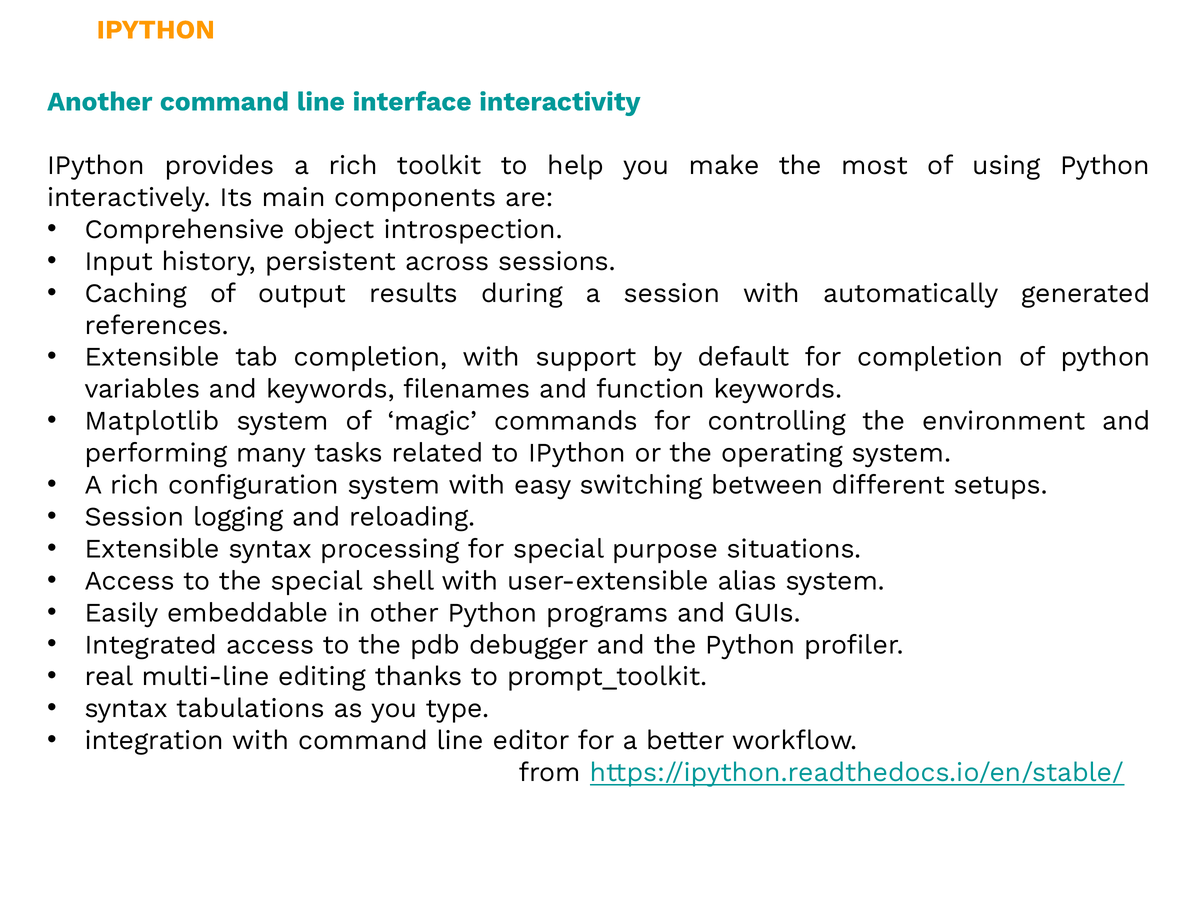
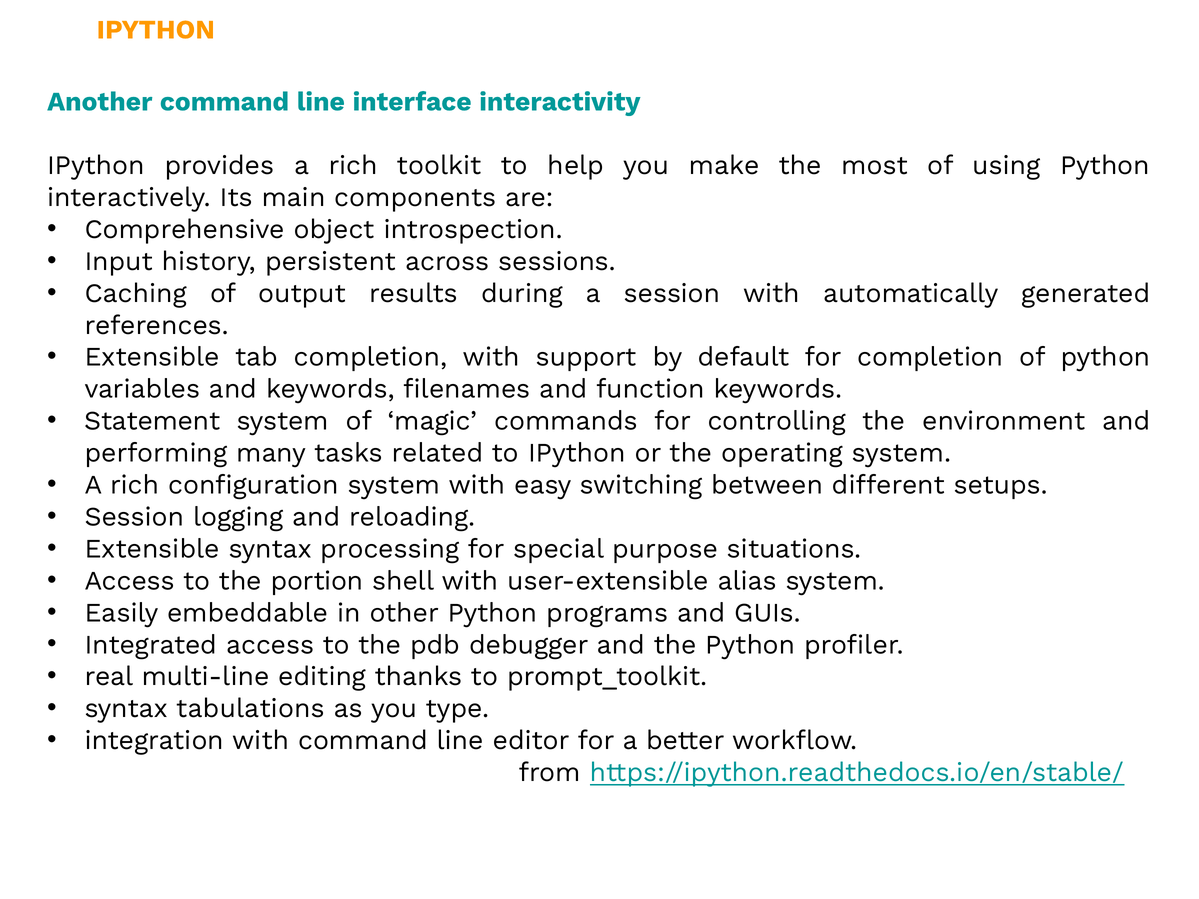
Matplotlib: Matplotlib -> Statement
the special: special -> portion
